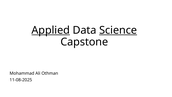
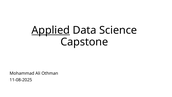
Science underline: present -> none
